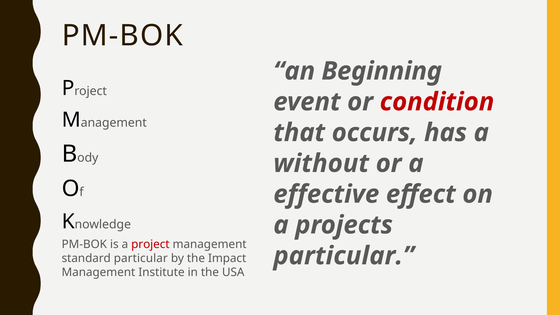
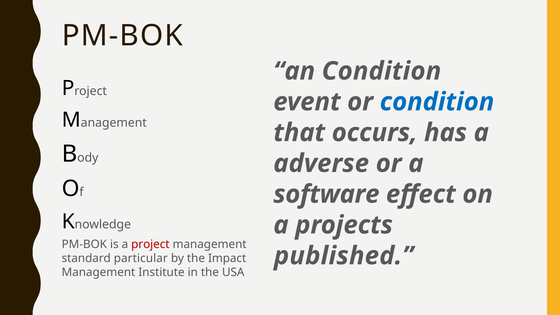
an Beginning: Beginning -> Condition
condition at (437, 102) colour: red -> blue
without: without -> adverse
effective: effective -> software
particular at (344, 256): particular -> published
